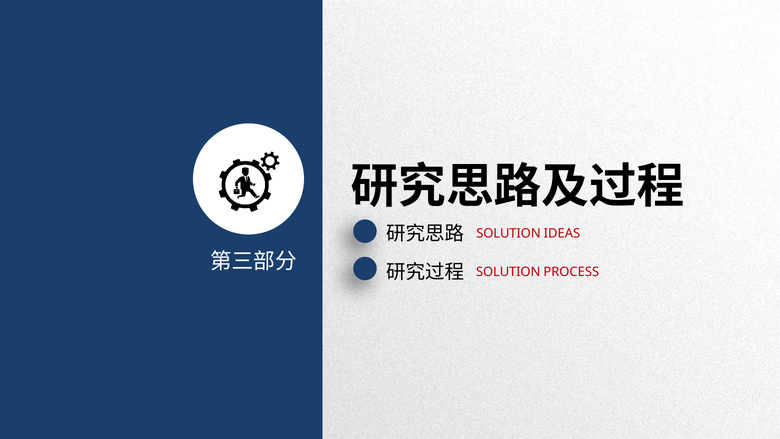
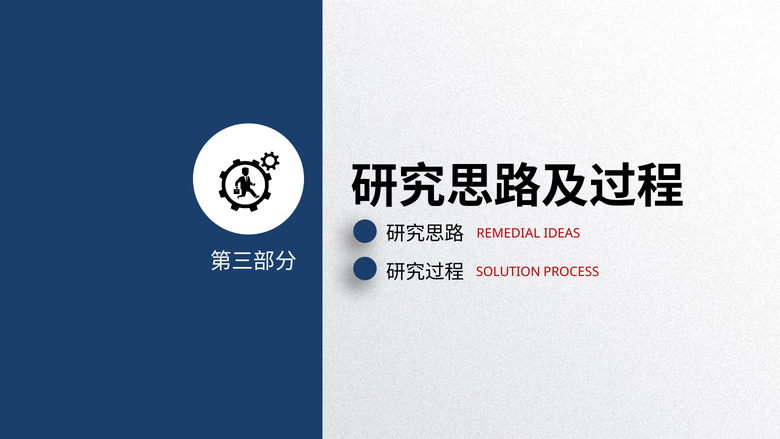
SOLUTION at (508, 234): SOLUTION -> REMEDIAL
